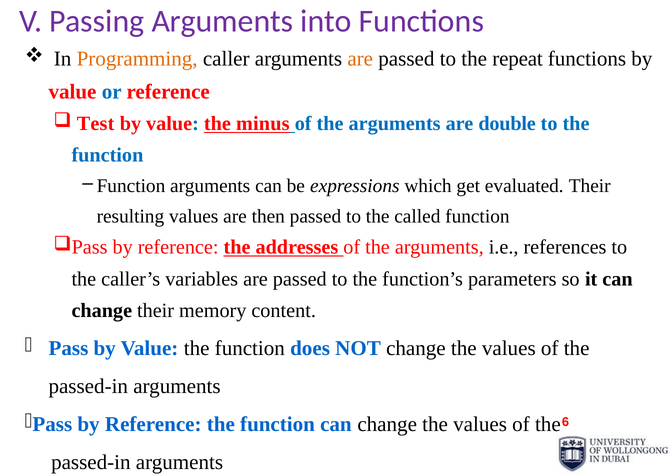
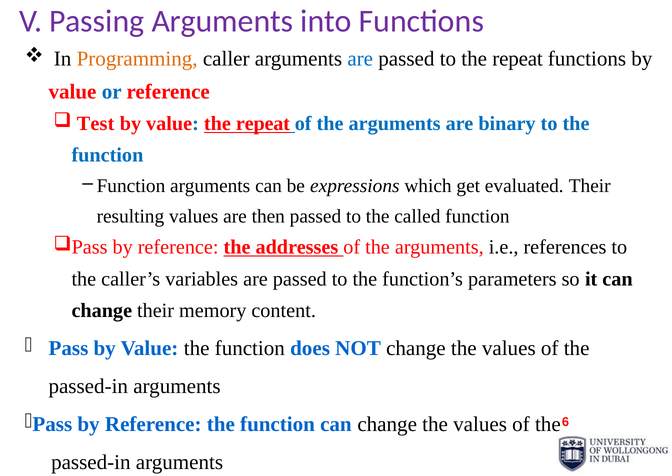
are at (360, 59) colour: orange -> blue
value the minus: minus -> repeat
double: double -> binary
